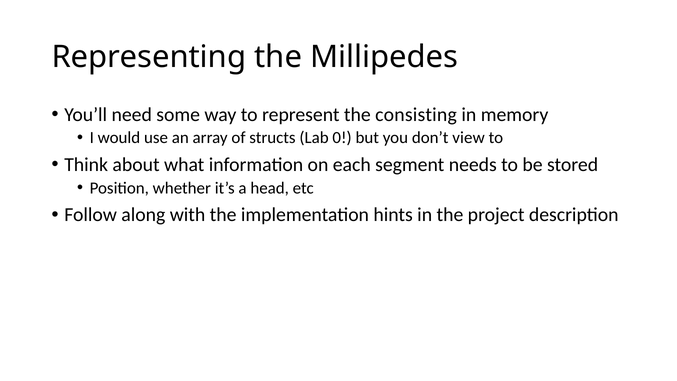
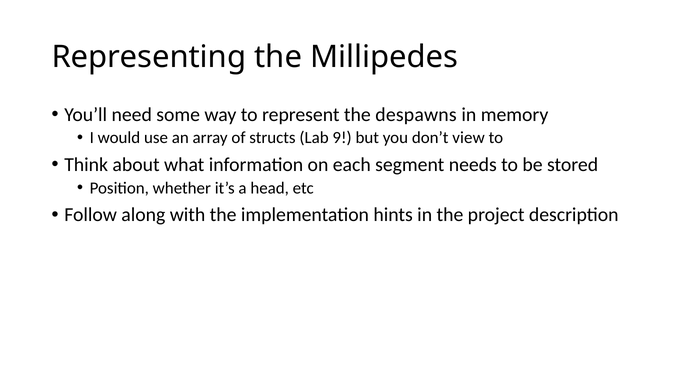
consisting: consisting -> despawns
0: 0 -> 9
